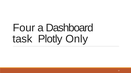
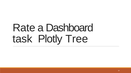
Four: Four -> Rate
Only: Only -> Tree
